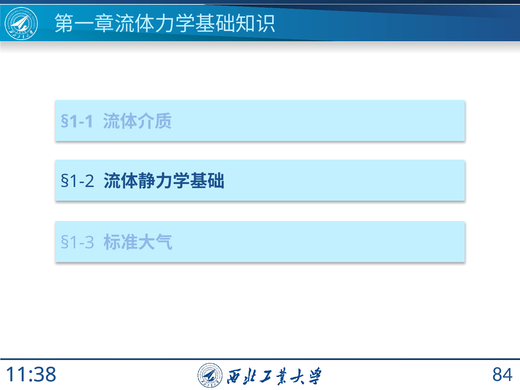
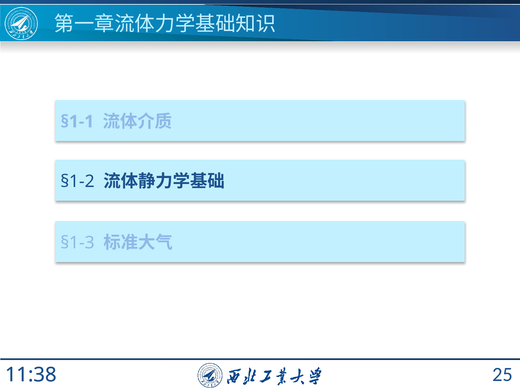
84: 84 -> 25
